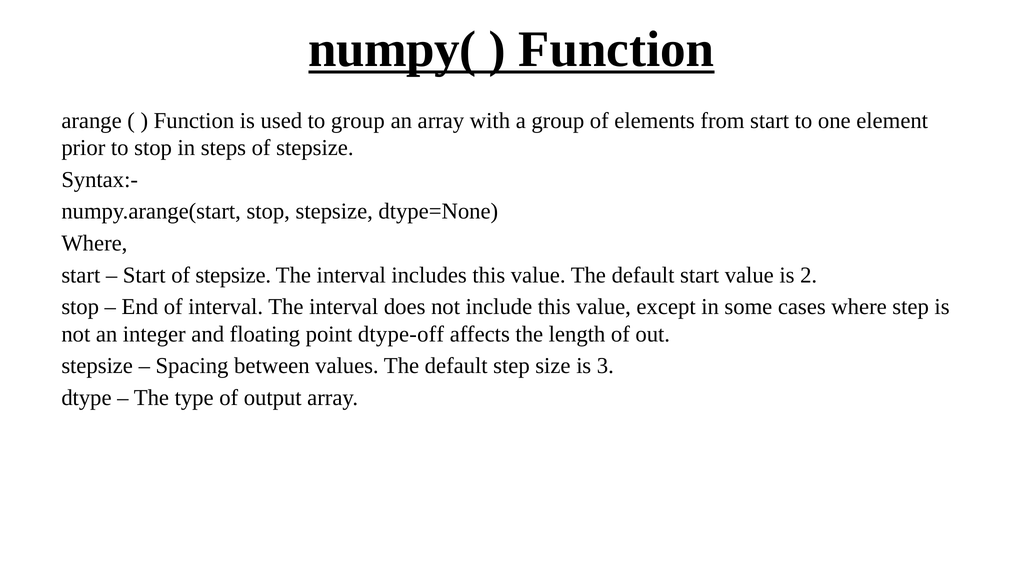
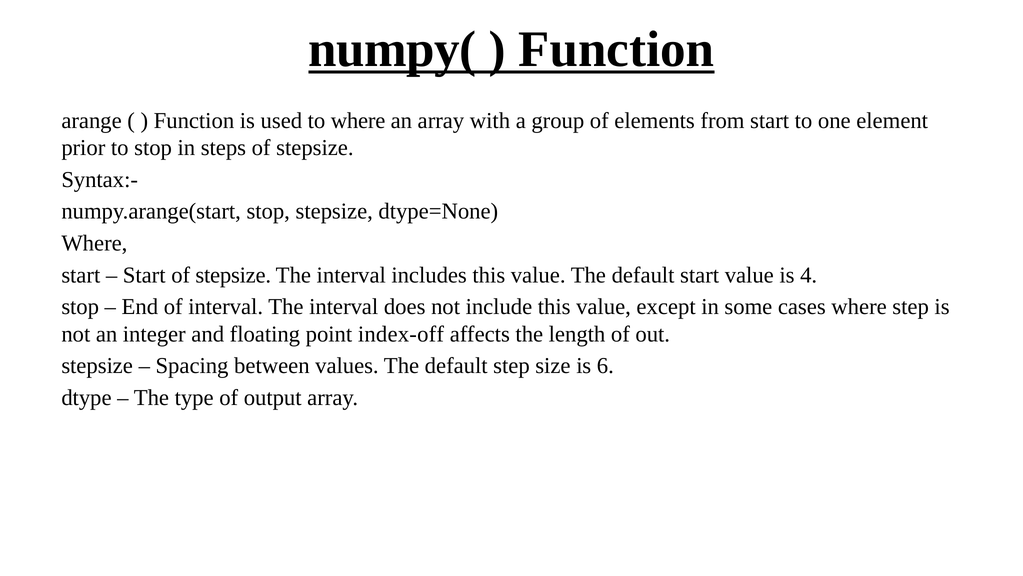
to group: group -> where
2: 2 -> 4
dtype-off: dtype-off -> index-off
3: 3 -> 6
